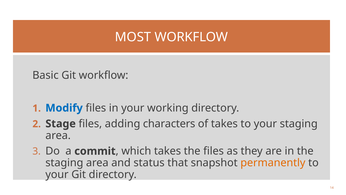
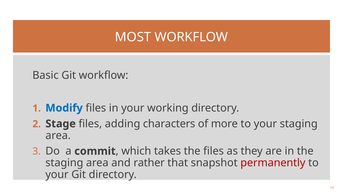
of takes: takes -> more
status: status -> rather
permanently colour: orange -> red
